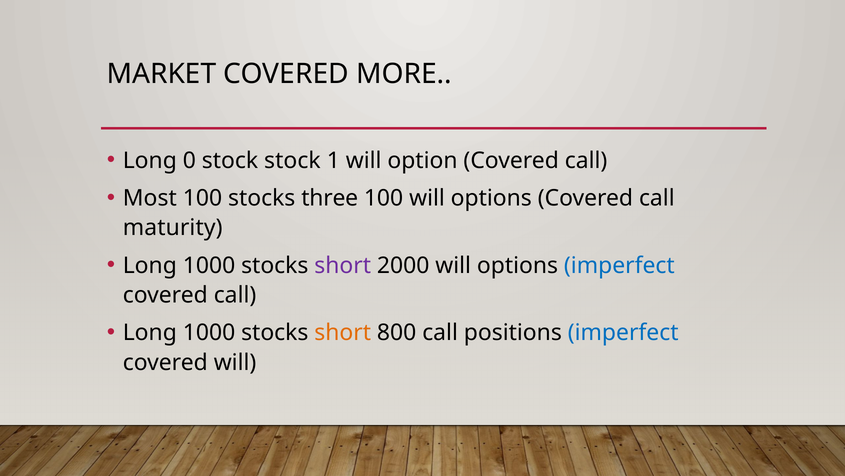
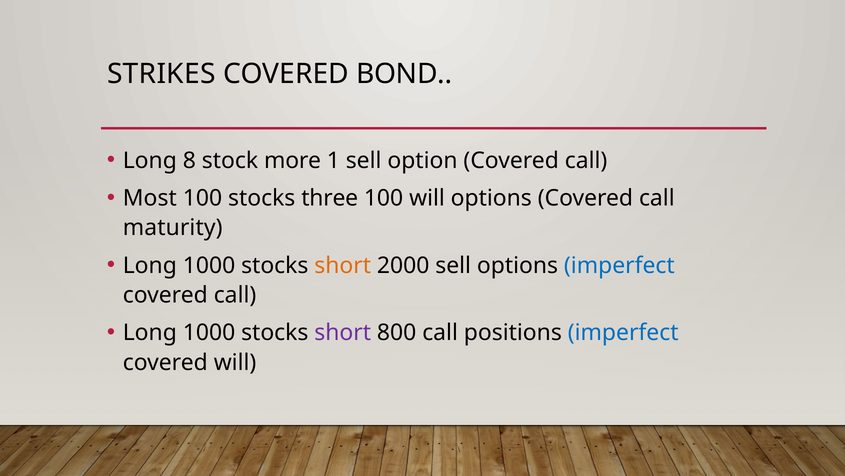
MARKET: MARKET -> STRIKES
MORE: MORE -> BOND
0: 0 -> 8
stock stock: stock -> more
1 will: will -> sell
short at (343, 265) colour: purple -> orange
2000 will: will -> sell
short at (343, 332) colour: orange -> purple
